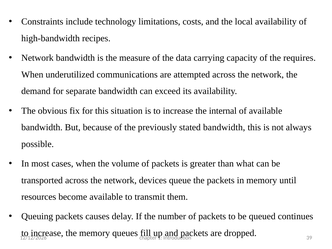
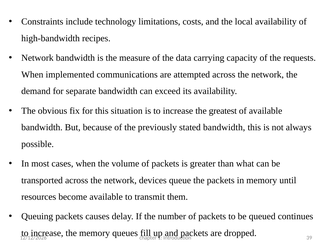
requires: requires -> requests
underutilized: underutilized -> implemented
internal: internal -> greatest
